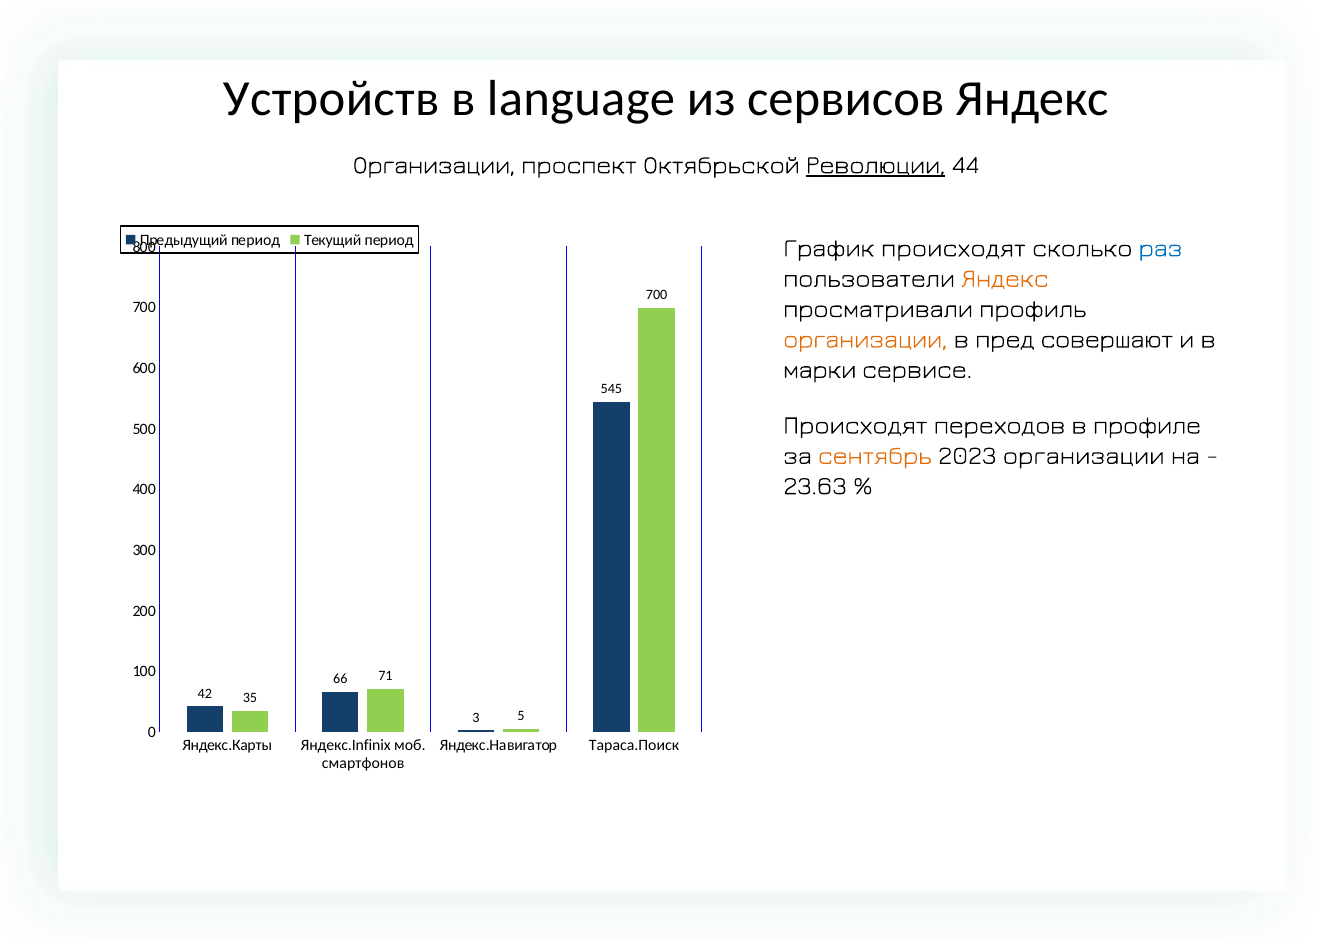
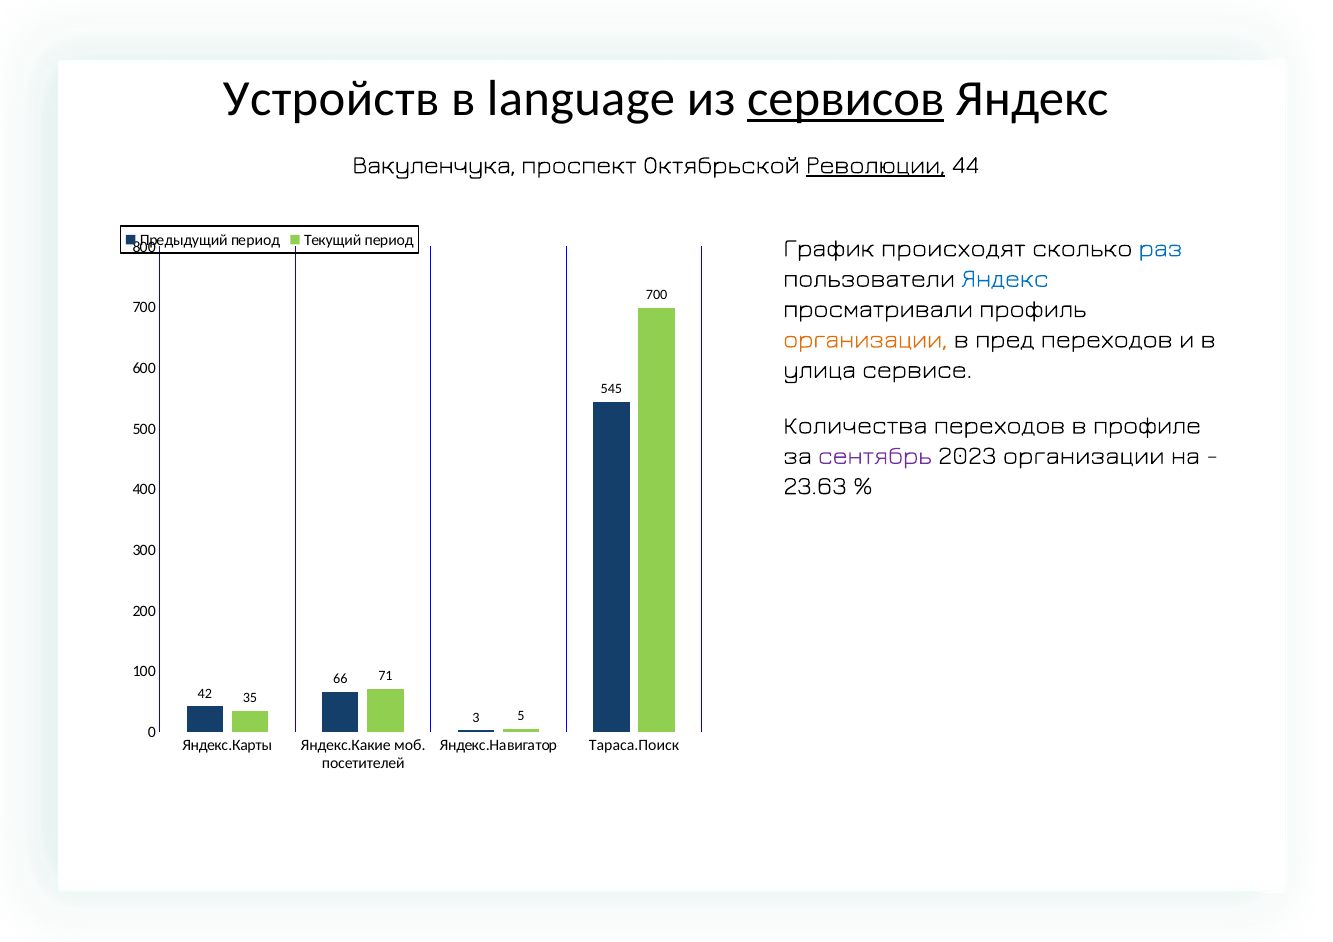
сервисов underline: none -> present
Организации at (434, 165): Организации -> Вакуленчука
Яндекс at (1005, 279) colour: orange -> blue
пред совершают: совершают -> переходов
марки: марки -> улица
Происходят at (855, 425): Происходят -> Количества
сентябрь colour: orange -> purple
Яндекс.Infinix: Яндекс.Infinix -> Яндекс.Какие
смартфонов: смартфонов -> посетителей
